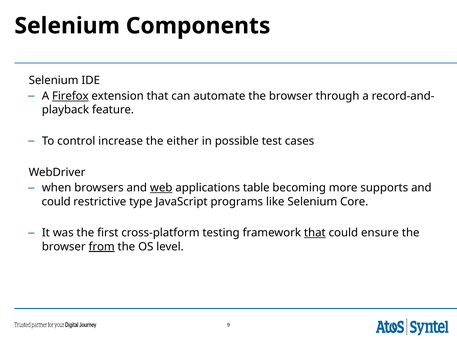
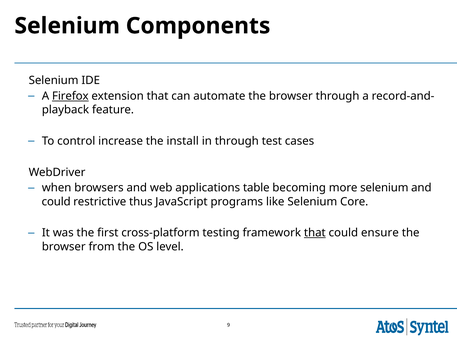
either: either -> install
in possible: possible -> through
web underline: present -> none
more supports: supports -> selenium
type: type -> thus
from underline: present -> none
